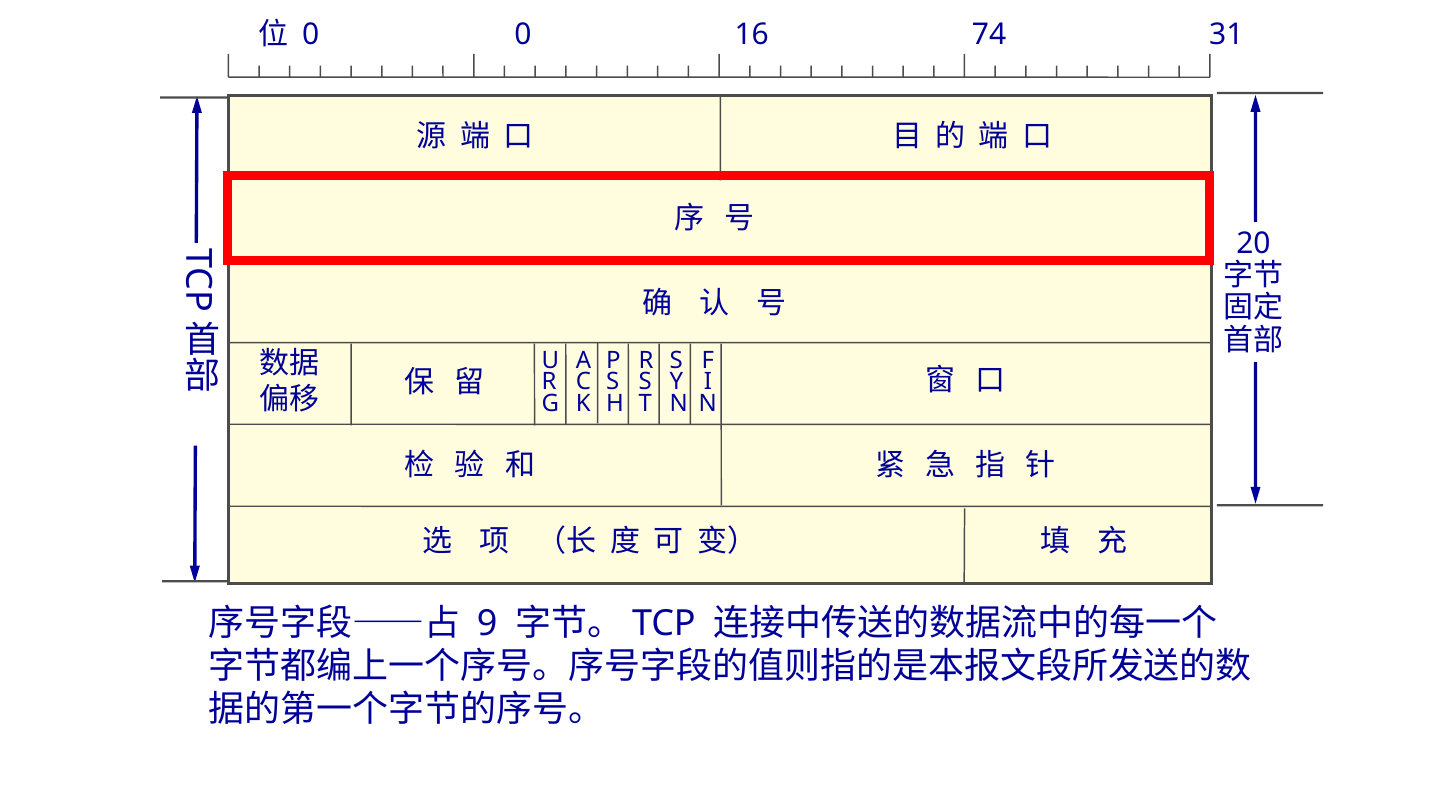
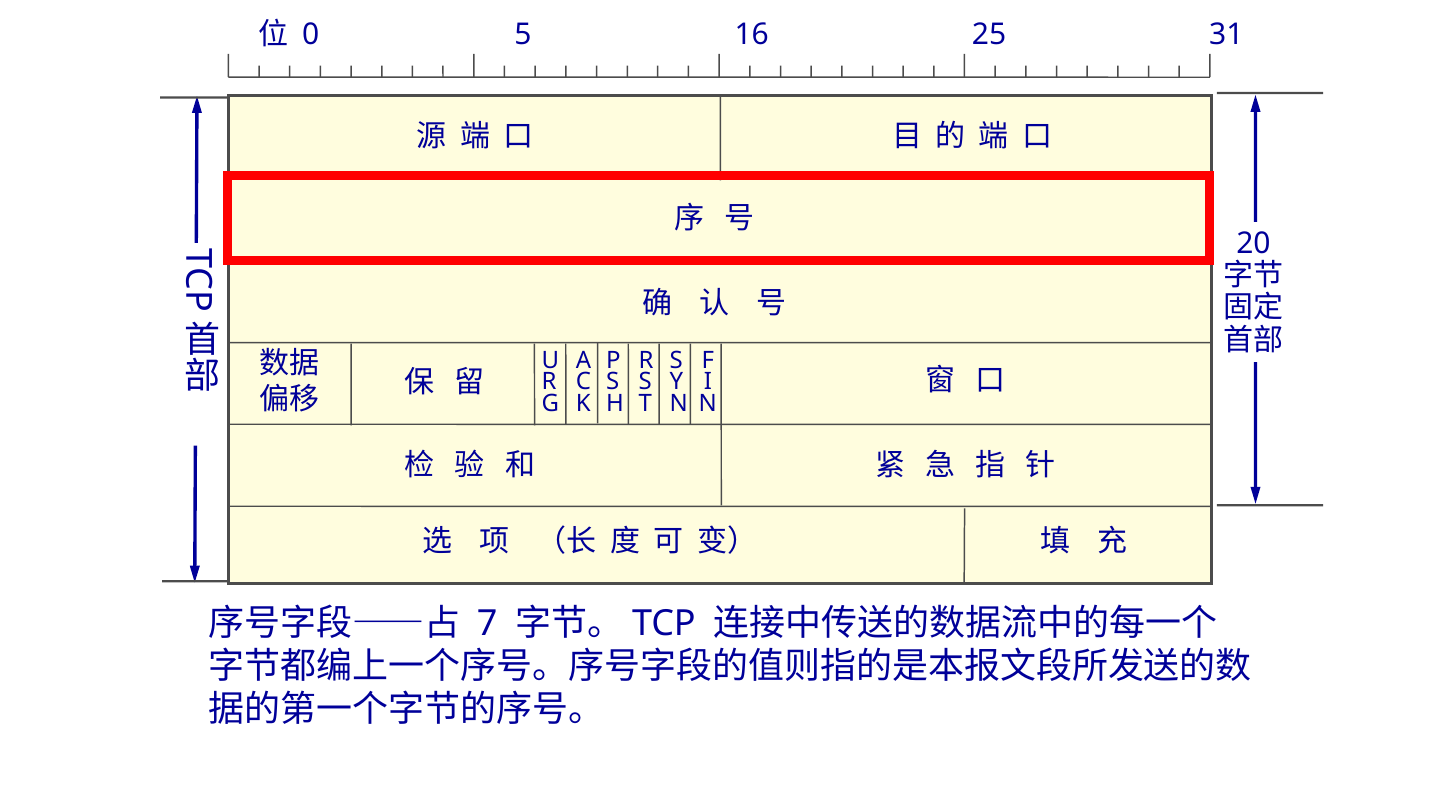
0 0: 0 -> 5
74: 74 -> 25
9: 9 -> 7
